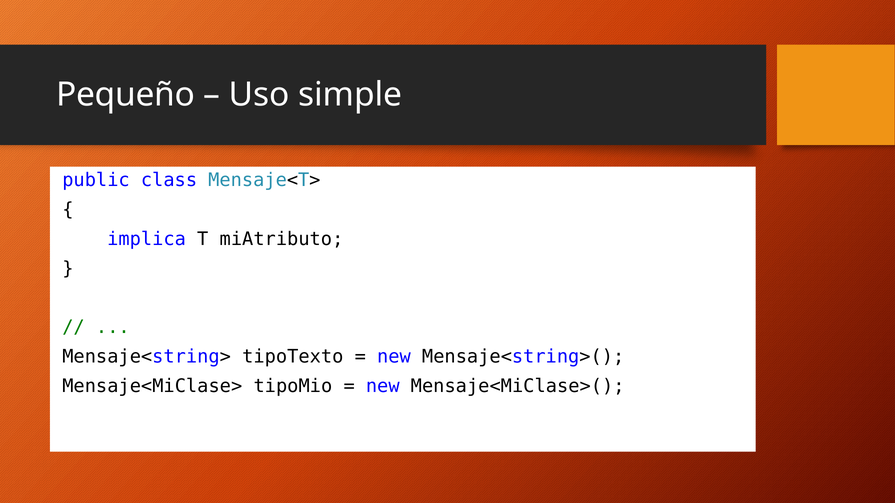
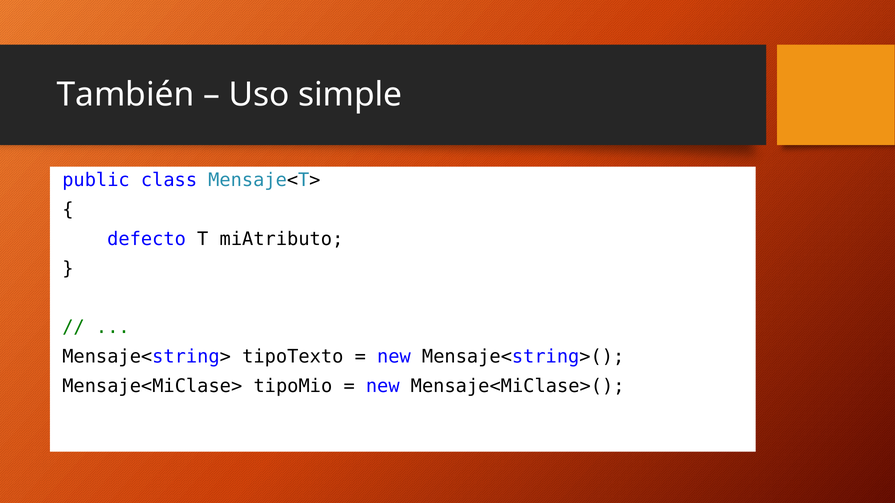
Pequeño: Pequeño -> También
implica: implica -> defecto
